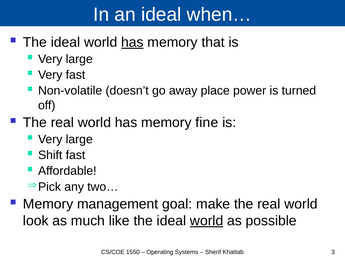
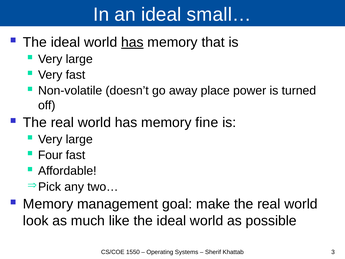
when…: when… -> small…
Shift: Shift -> Four
world at (207, 220) underline: present -> none
